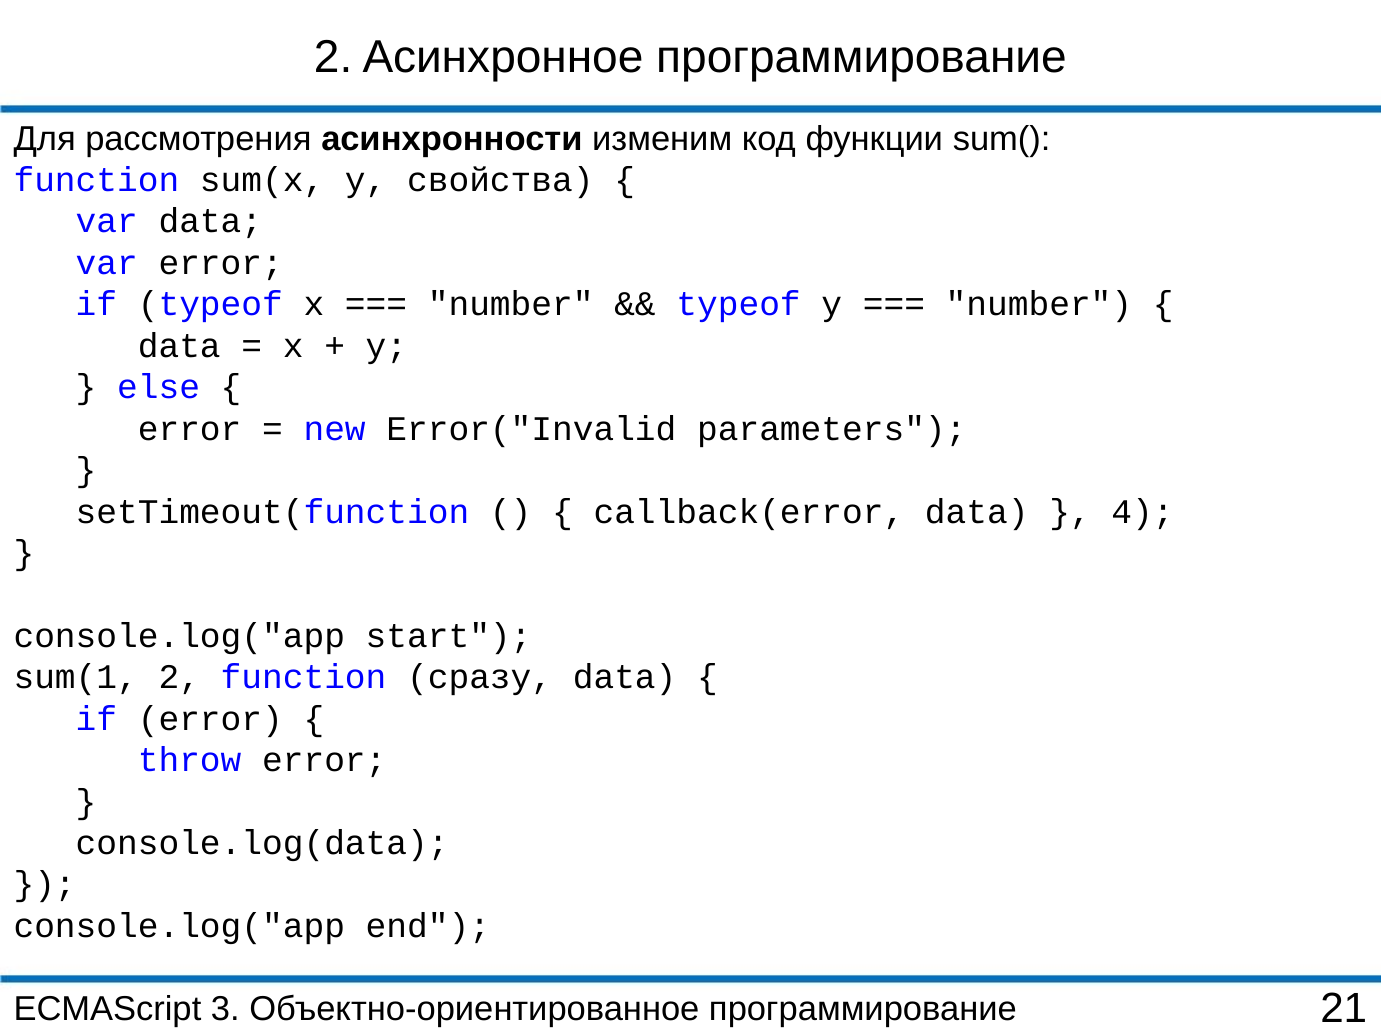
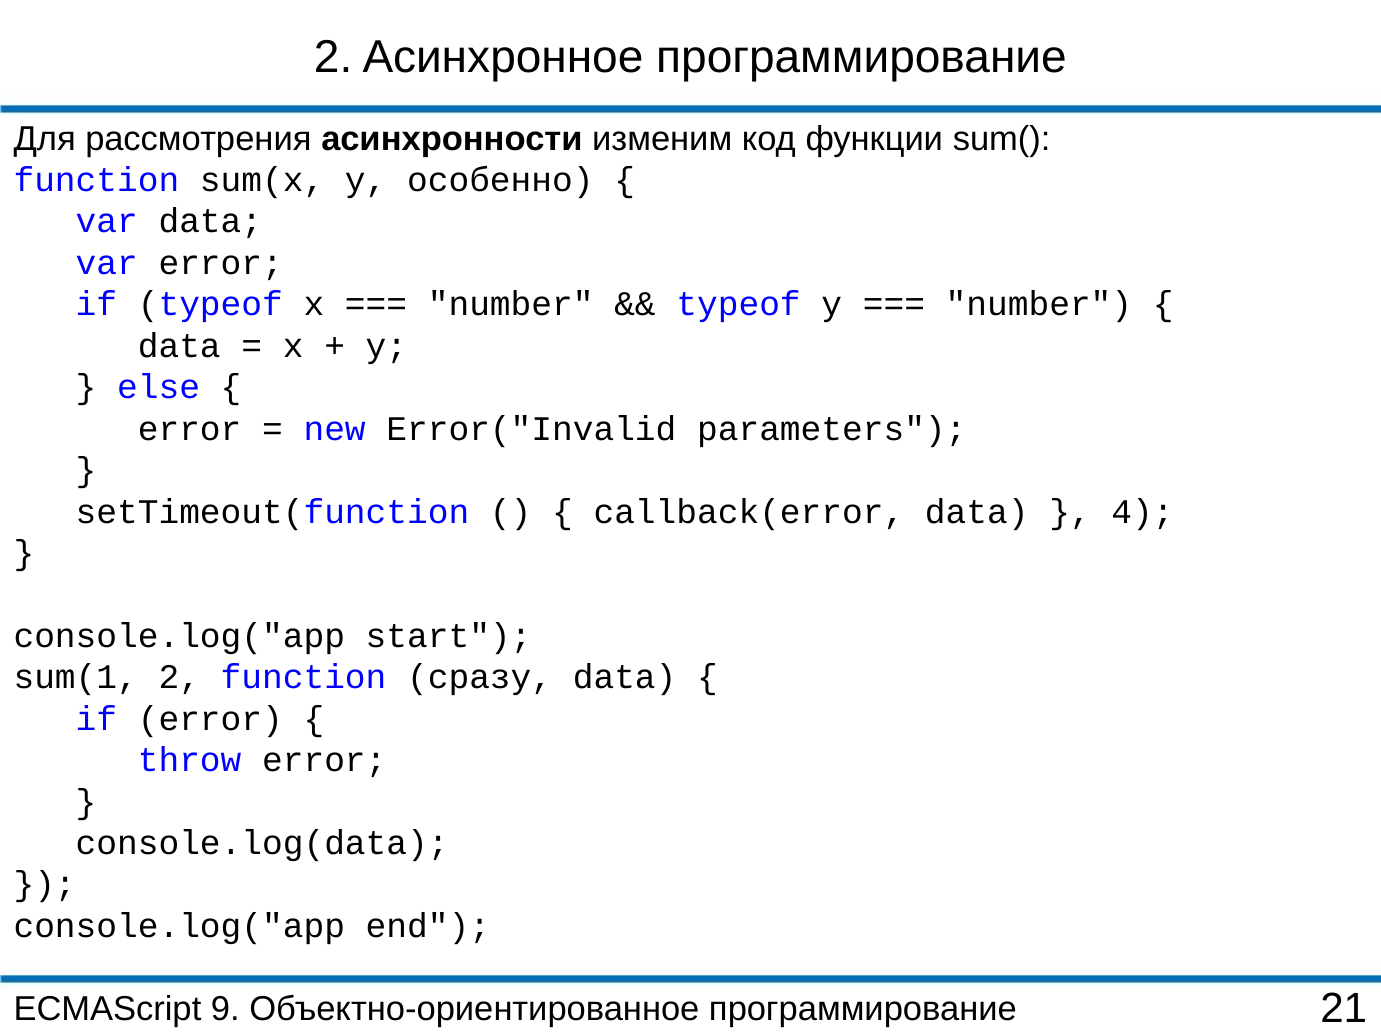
свойства: свойства -> особенно
3: 3 -> 9
